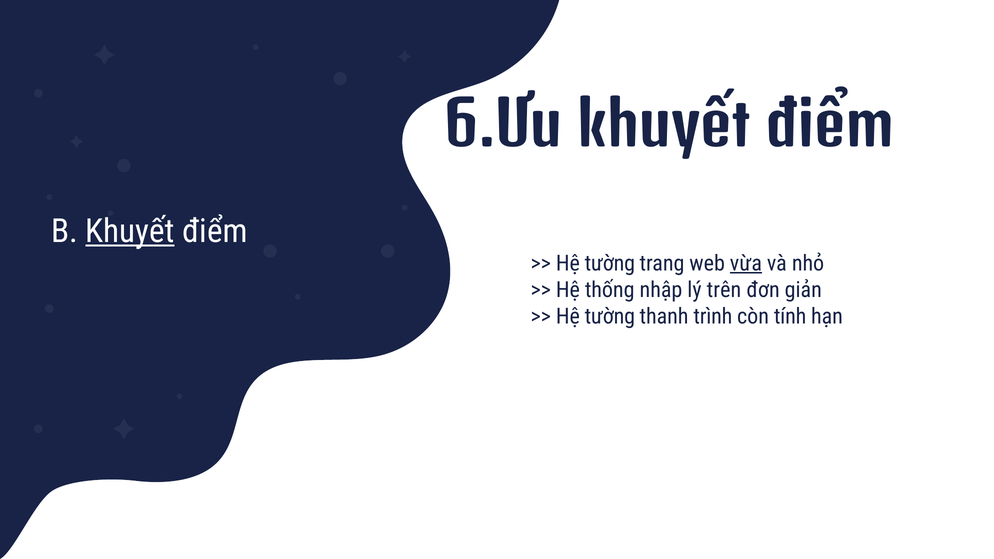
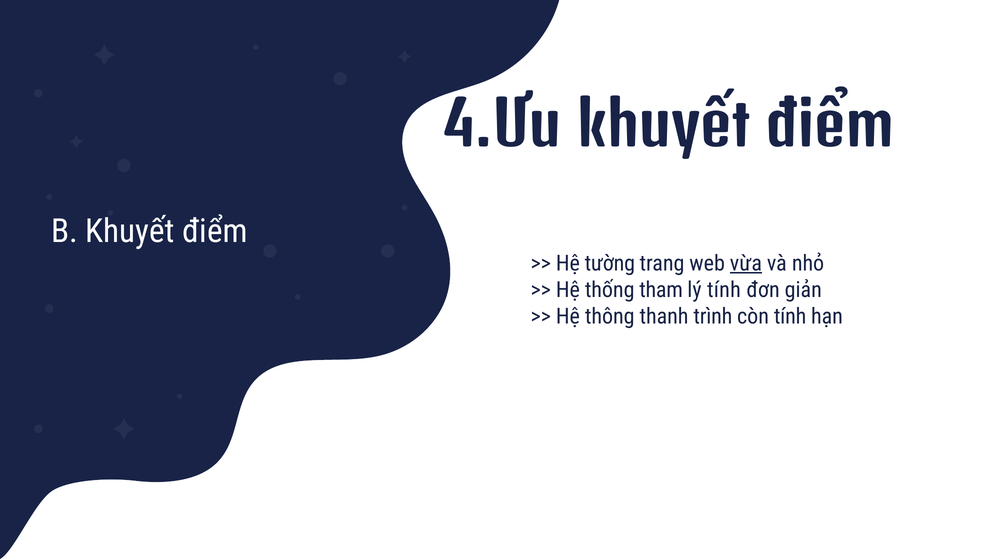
6.Ưu: 6.Ưu -> 4.Ưu
Khuyết at (130, 231) underline: present -> none
nhập: nhập -> tham
lý trên: trên -> tính
tường at (610, 316): tường -> thông
